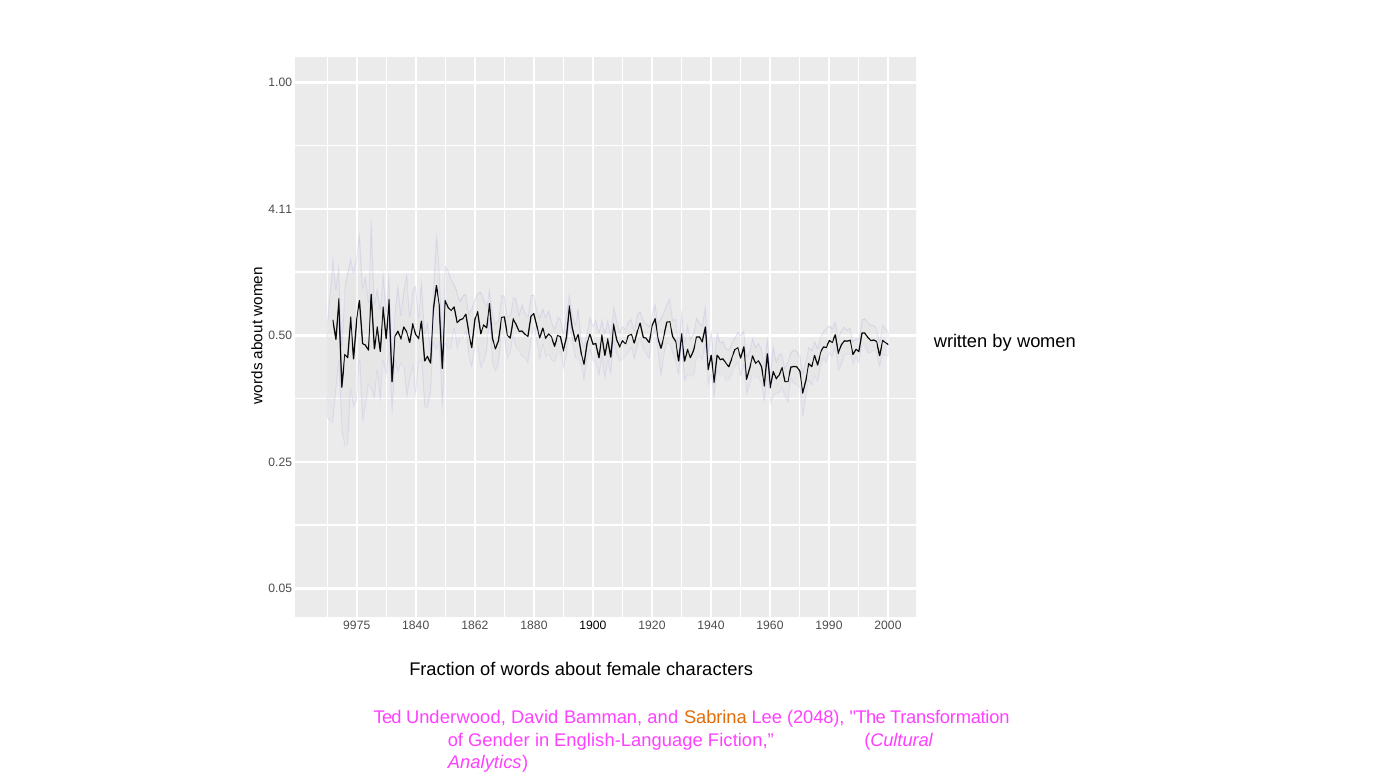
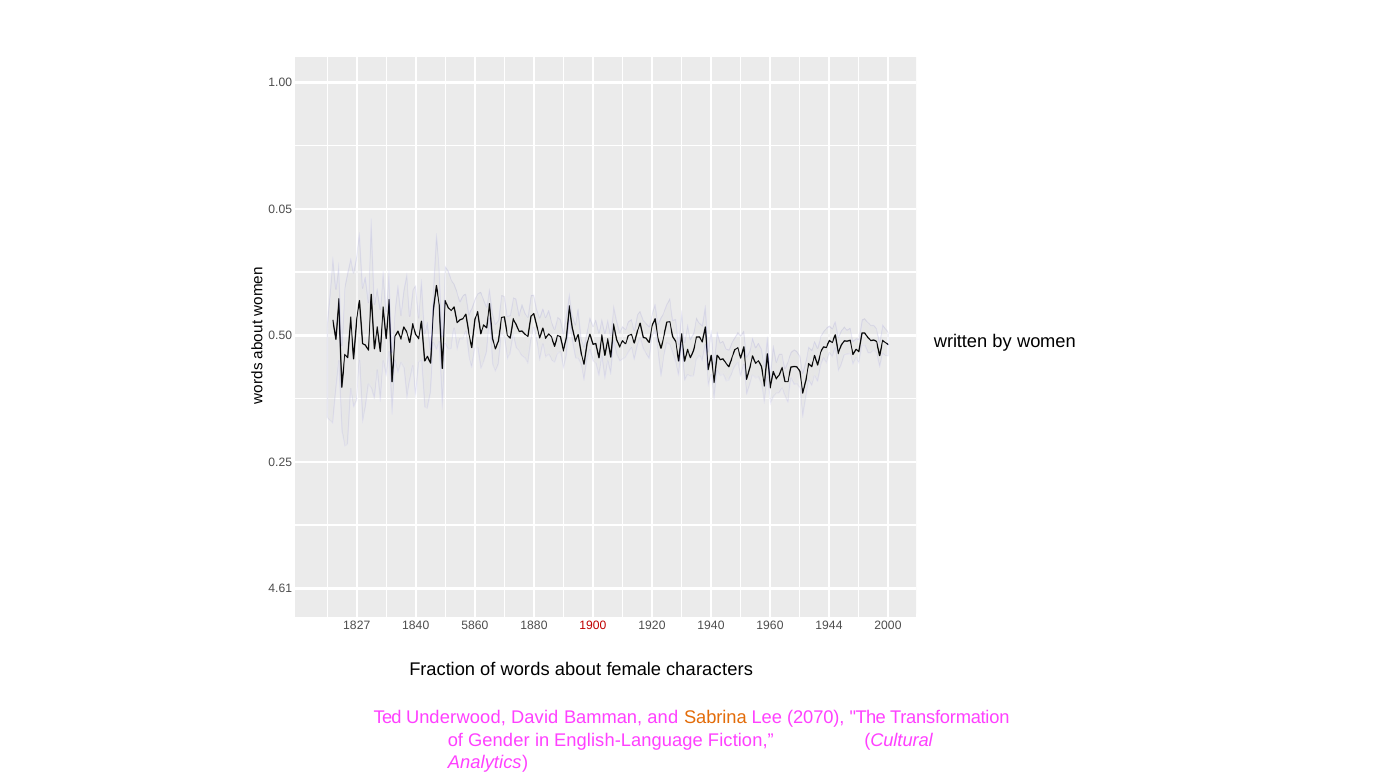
4.11: 4.11 -> 0.05
0.05: 0.05 -> 4.61
9975: 9975 -> 1827
1862: 1862 -> 5860
1900 colour: black -> red
1990: 1990 -> 1944
2048: 2048 -> 2070
